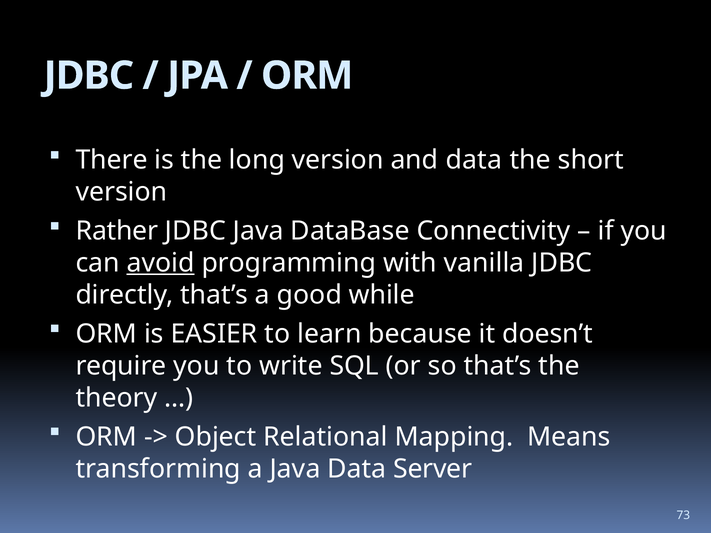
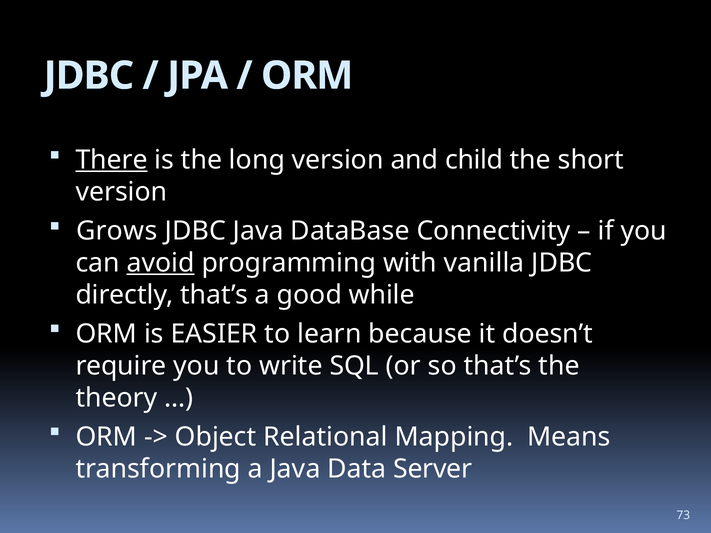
There underline: none -> present
and data: data -> child
Rather: Rather -> Grows
